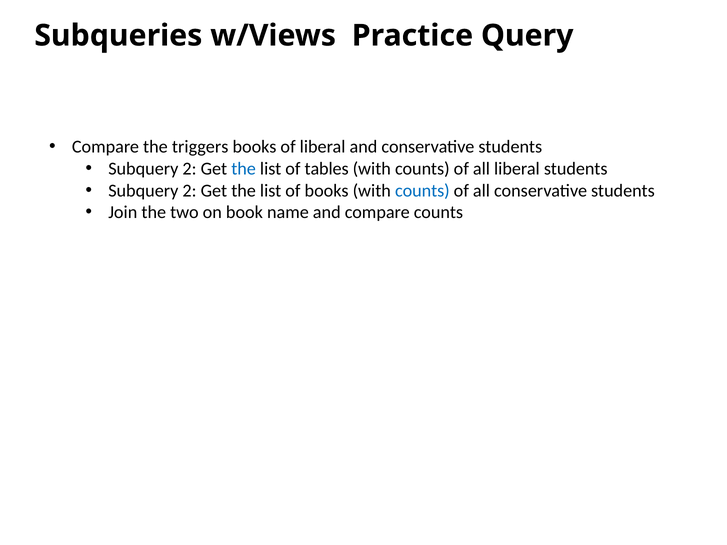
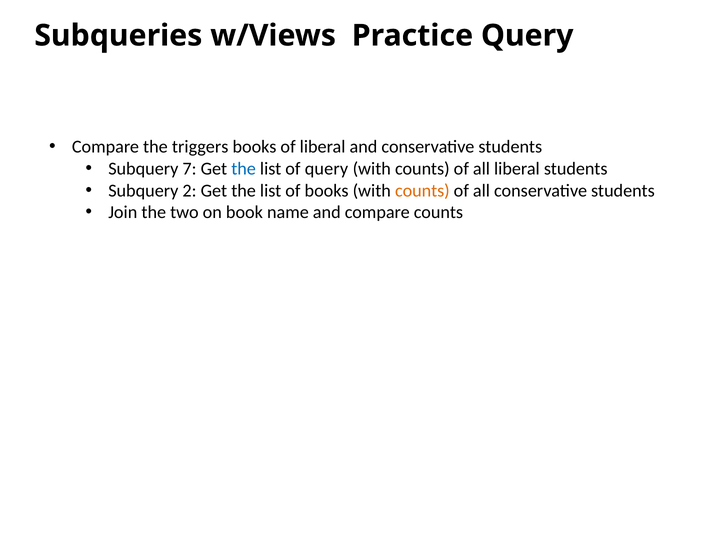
2 at (190, 169): 2 -> 7
of tables: tables -> query
counts at (422, 191) colour: blue -> orange
